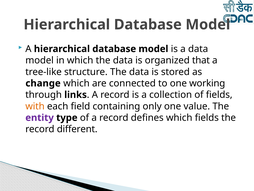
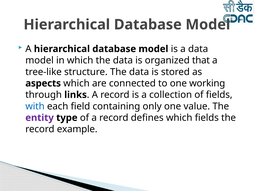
change: change -> aspects
with colour: orange -> blue
different: different -> example
